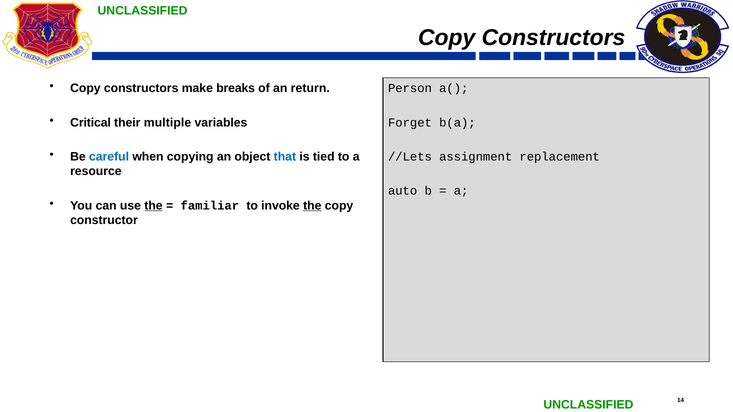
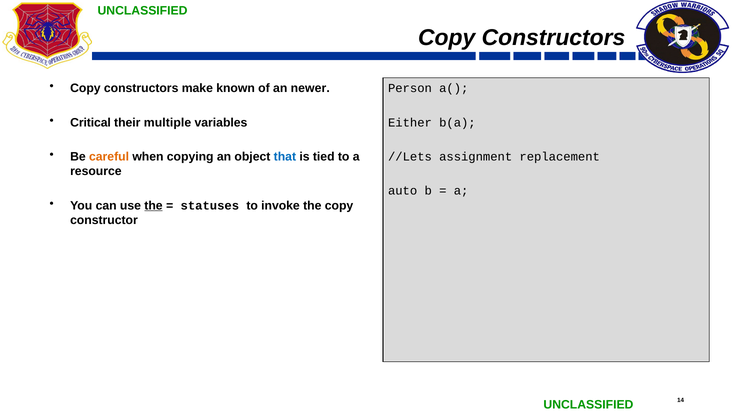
breaks: breaks -> known
return: return -> newer
Forget: Forget -> Either
careful colour: blue -> orange
familiar: familiar -> statuses
the at (312, 206) underline: present -> none
